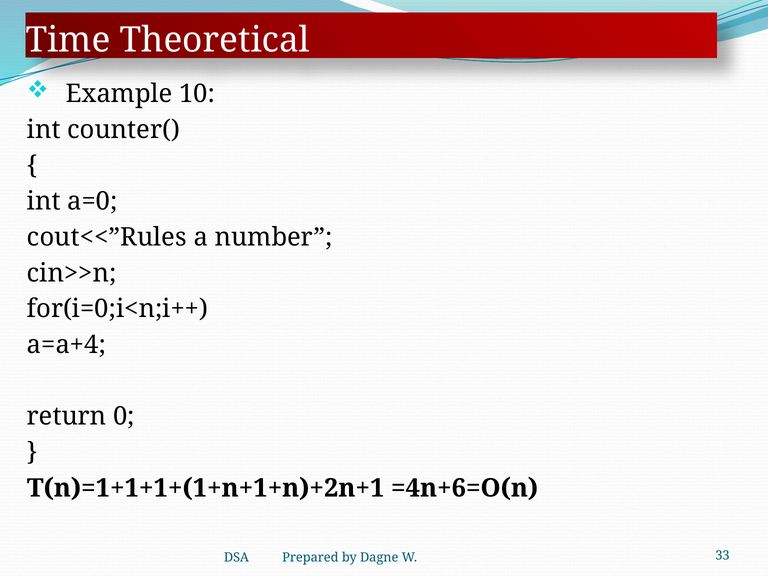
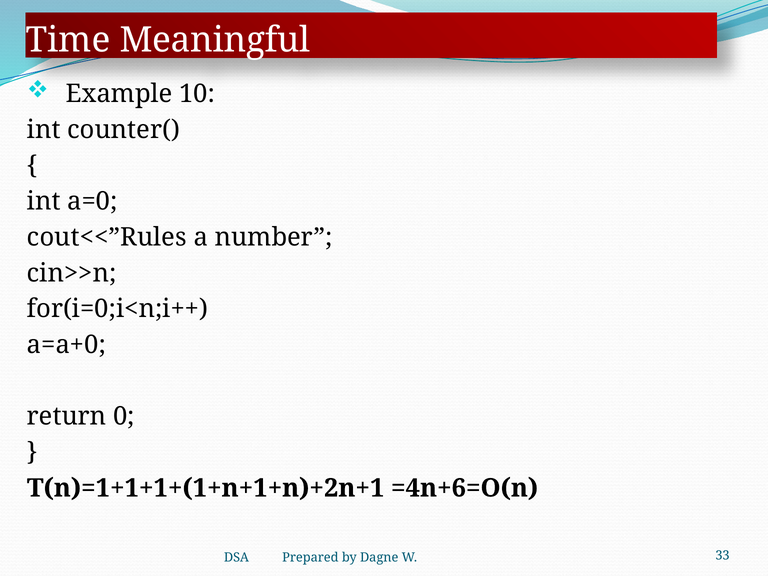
Theoretical: Theoretical -> Meaningful
a=a+4: a=a+4 -> a=a+0
